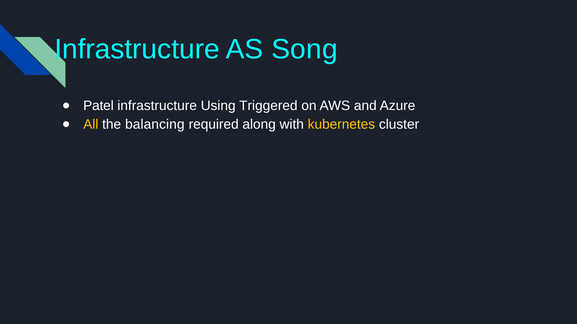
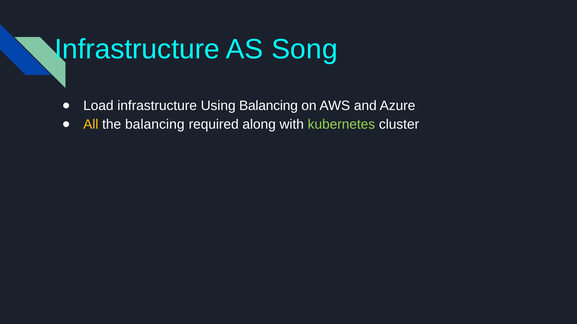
Patel: Patel -> Load
Using Triggered: Triggered -> Balancing
kubernetes colour: yellow -> light green
